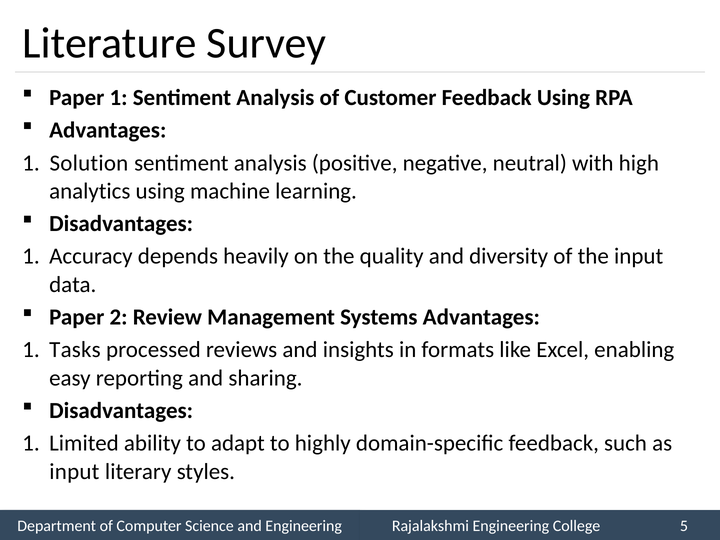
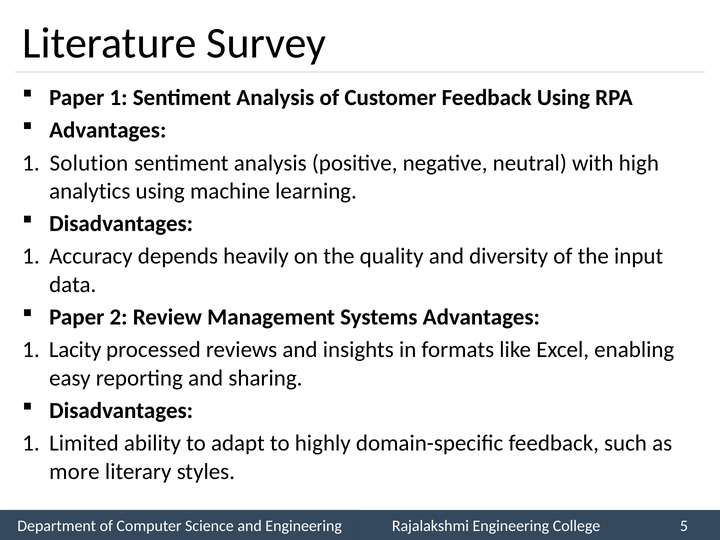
Tasks: Tasks -> Lacity
input at (74, 472): input -> more
